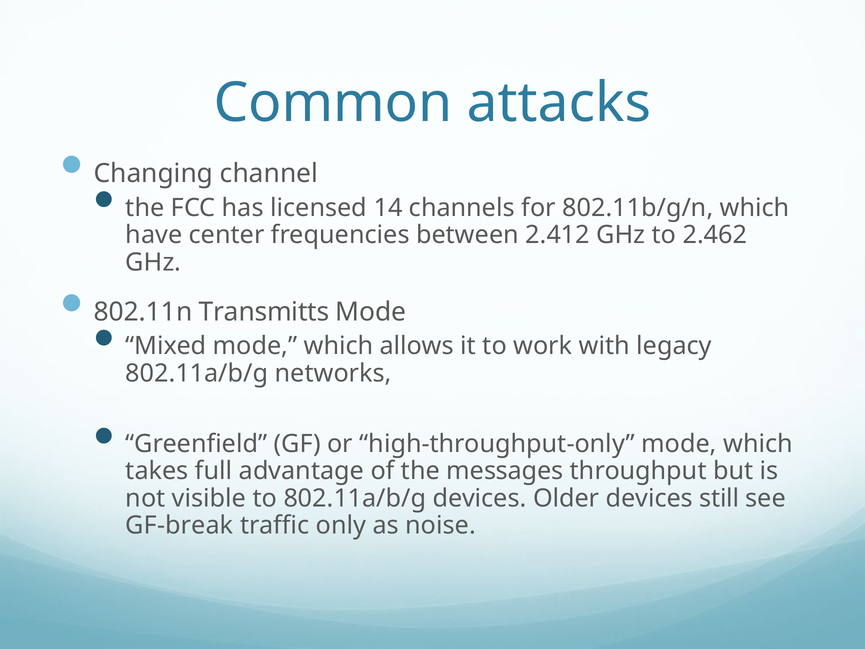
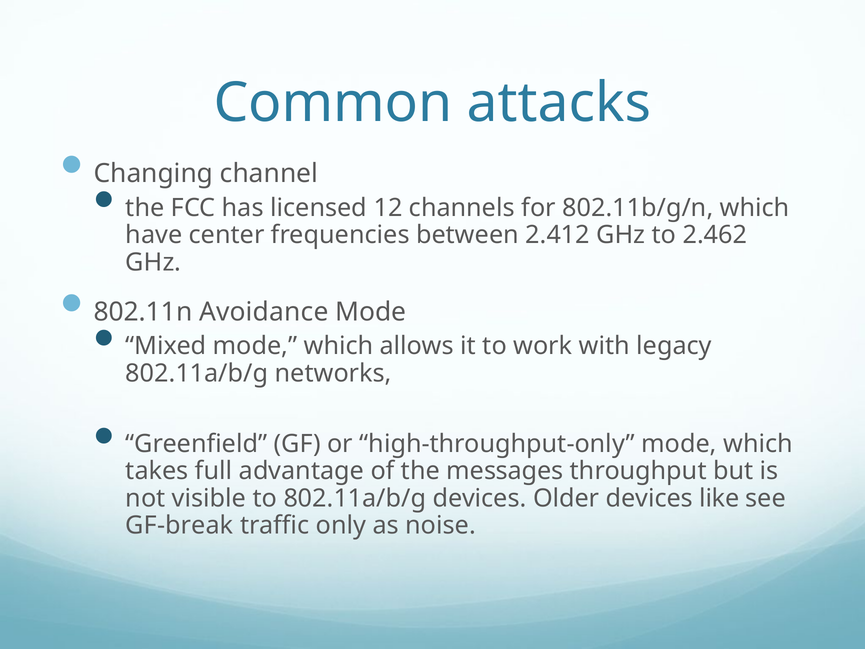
14: 14 -> 12
Transmitts: Transmitts -> Avoidance
still: still -> like
